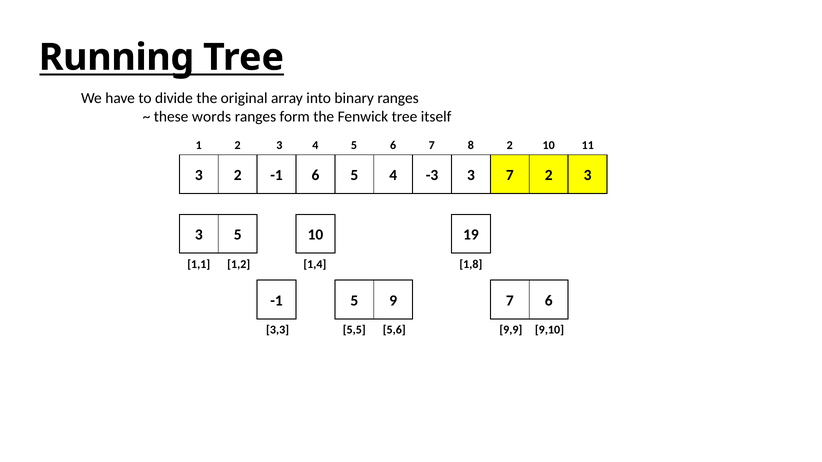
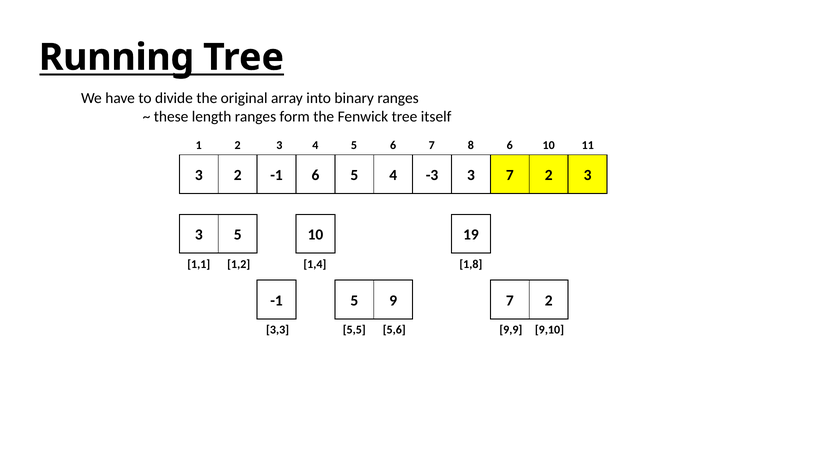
words: words -> length
8 2: 2 -> 6
6 at (549, 301): 6 -> 2
